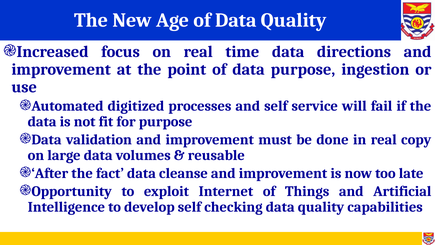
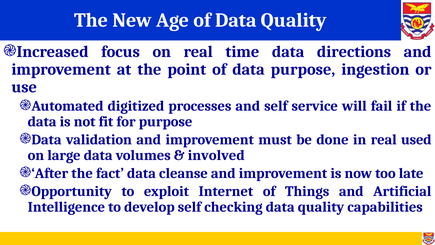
copy: copy -> used
reusable: reusable -> involved
